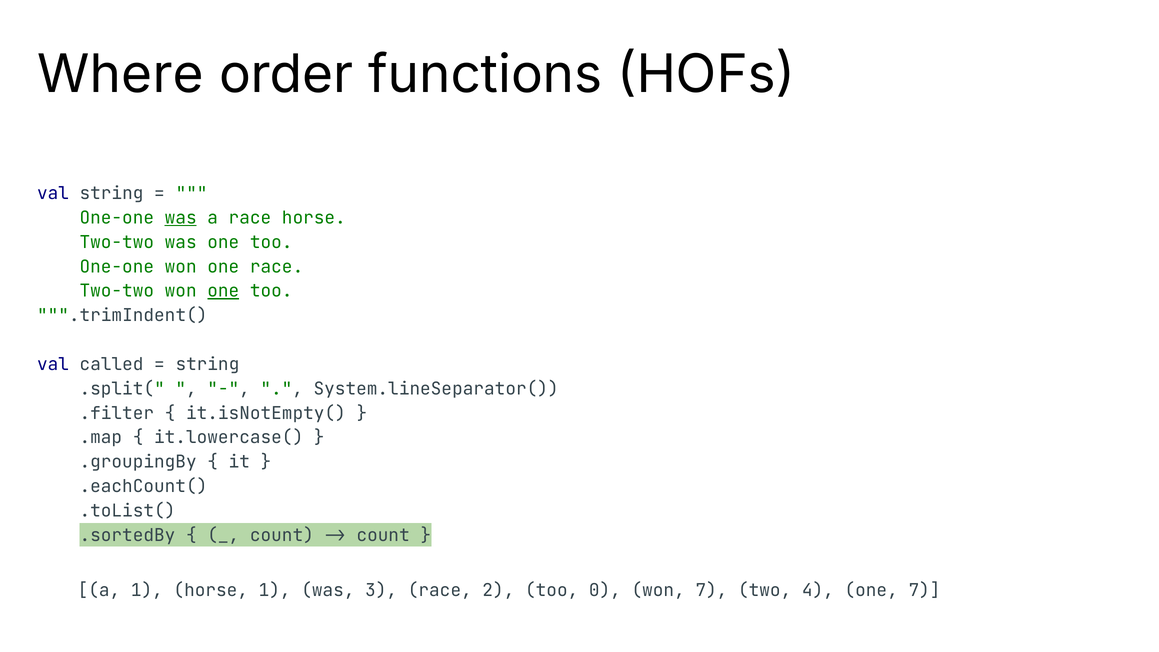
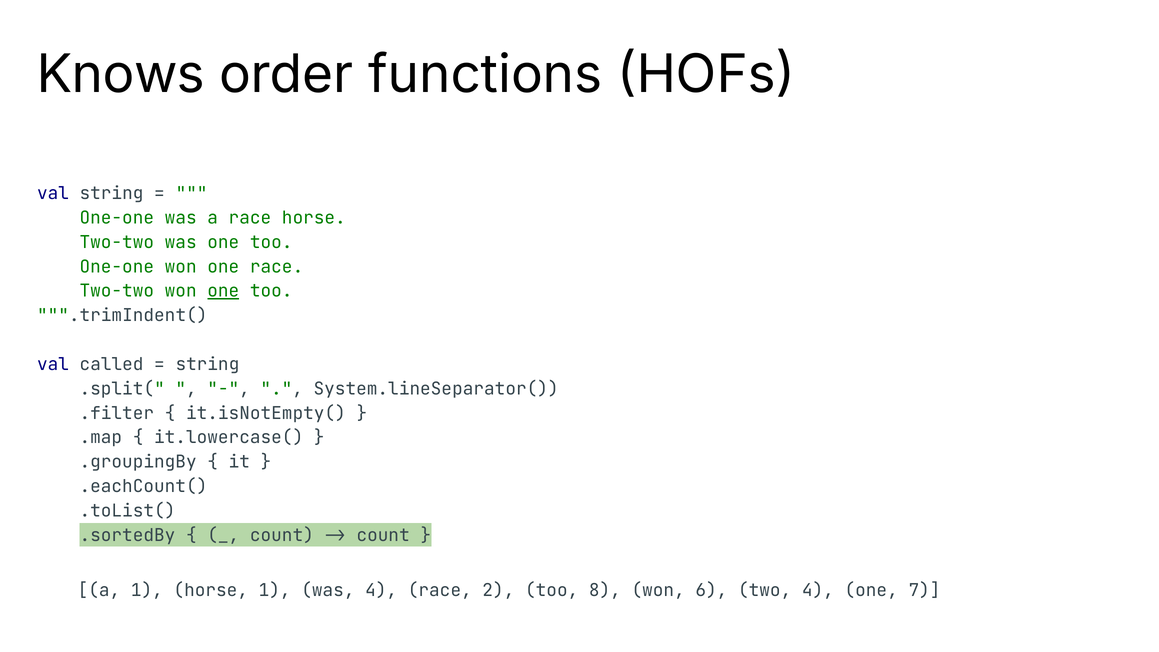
Where: Where -> Knows
was at (181, 218) underline: present -> none
was 3: 3 -> 4
0: 0 -> 8
won 7: 7 -> 6
